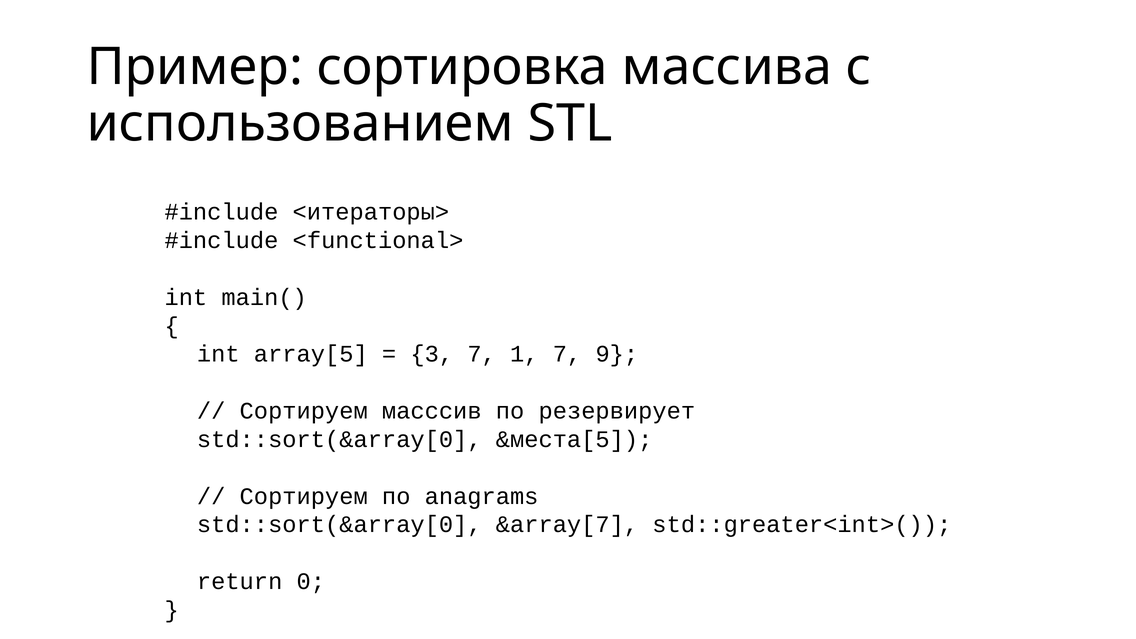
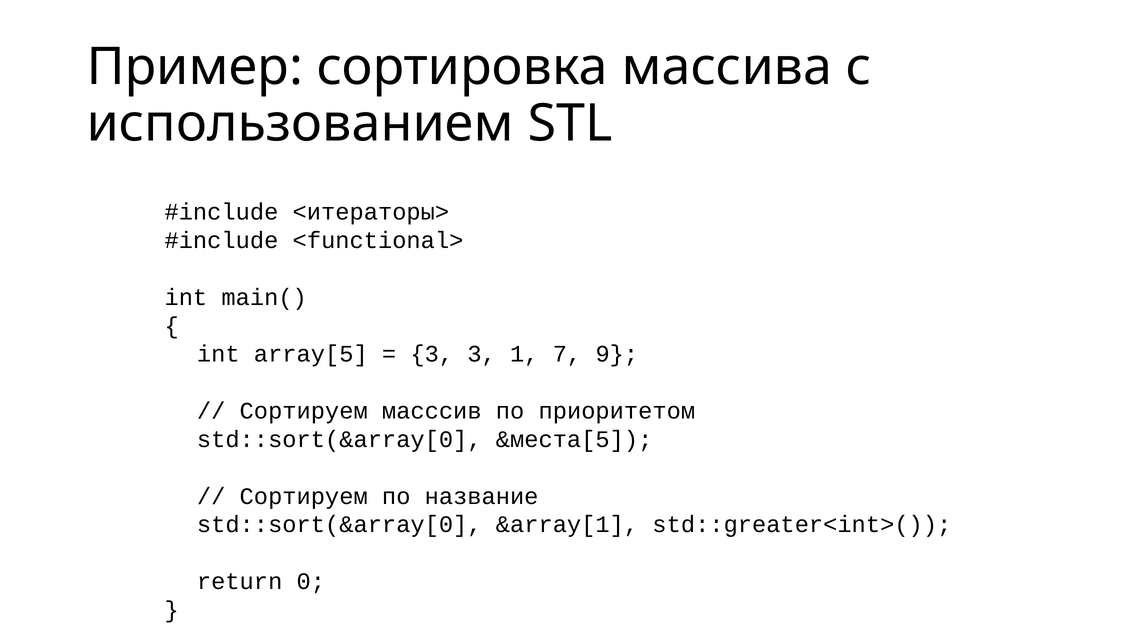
3 7: 7 -> 3
резервирует: резервирует -> приоритетом
anagrams: anagrams -> название
&array[7: &array[7 -> &array[1
